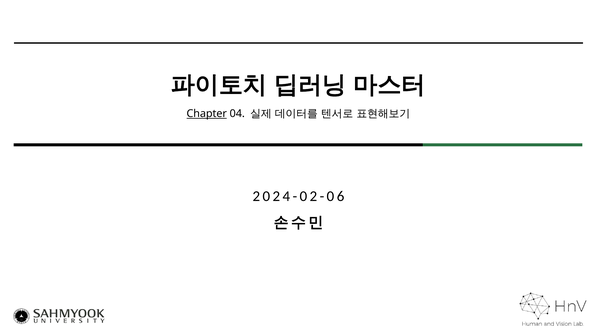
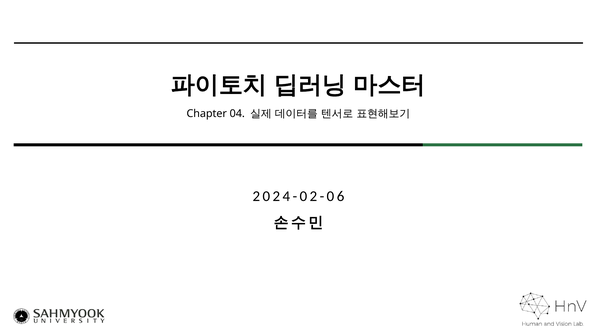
Chapter underline: present -> none
